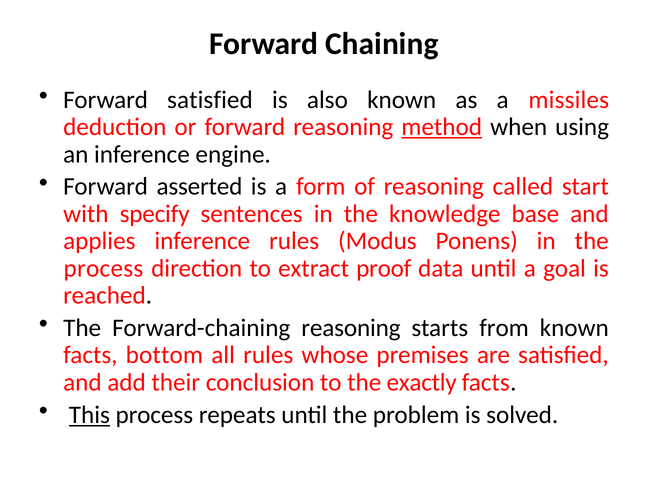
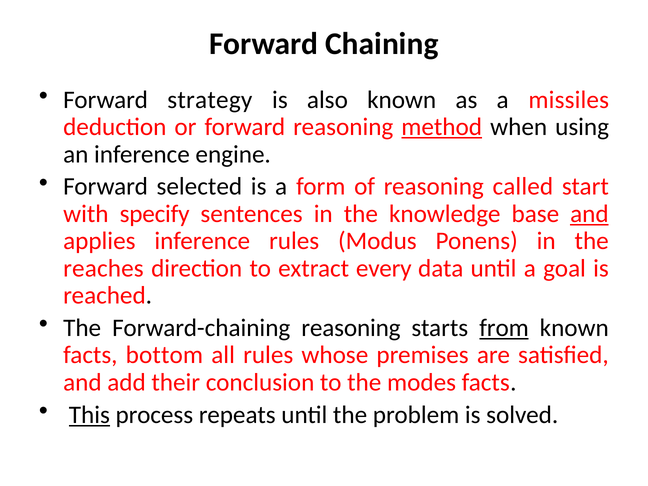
Forward satisfied: satisfied -> strategy
asserted: asserted -> selected
and at (589, 214) underline: none -> present
process at (103, 268): process -> reaches
proof: proof -> every
from underline: none -> present
exactly: exactly -> modes
